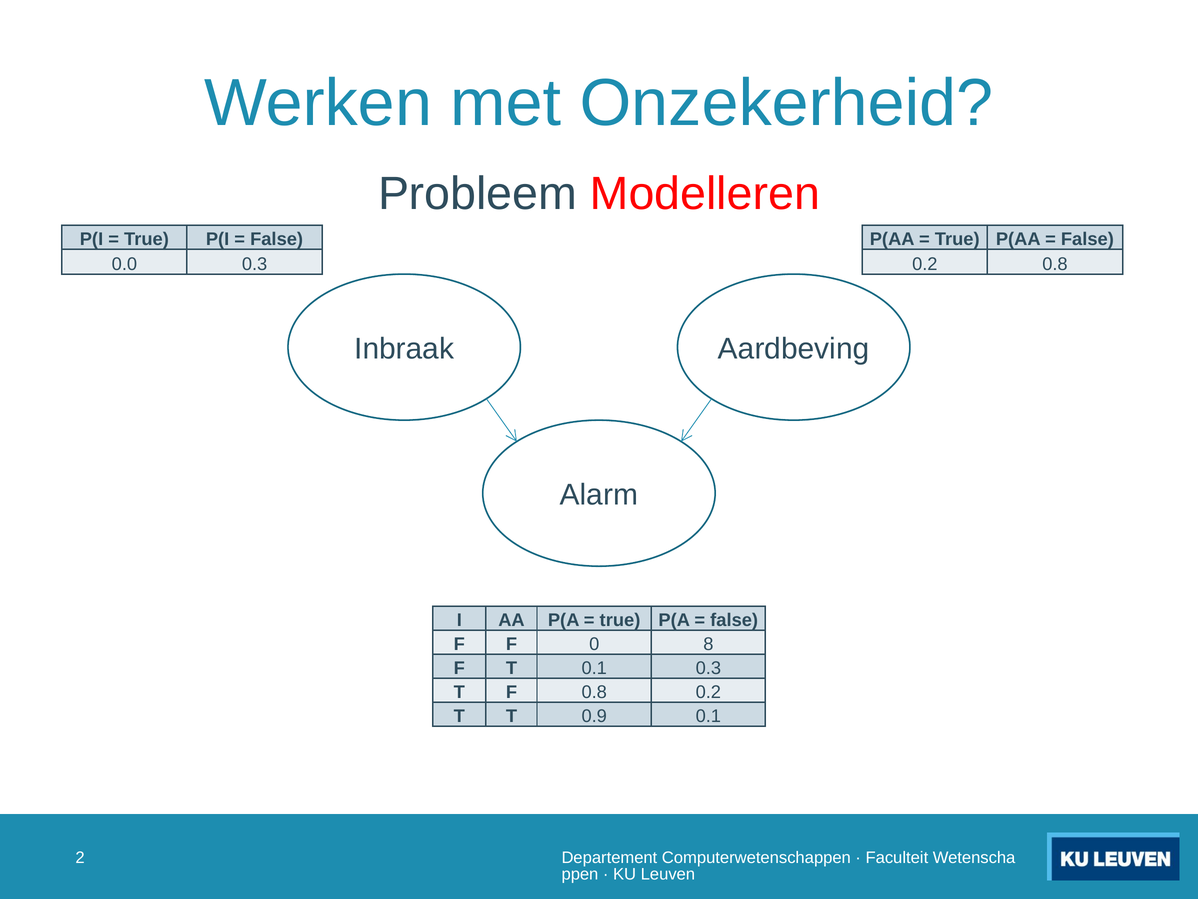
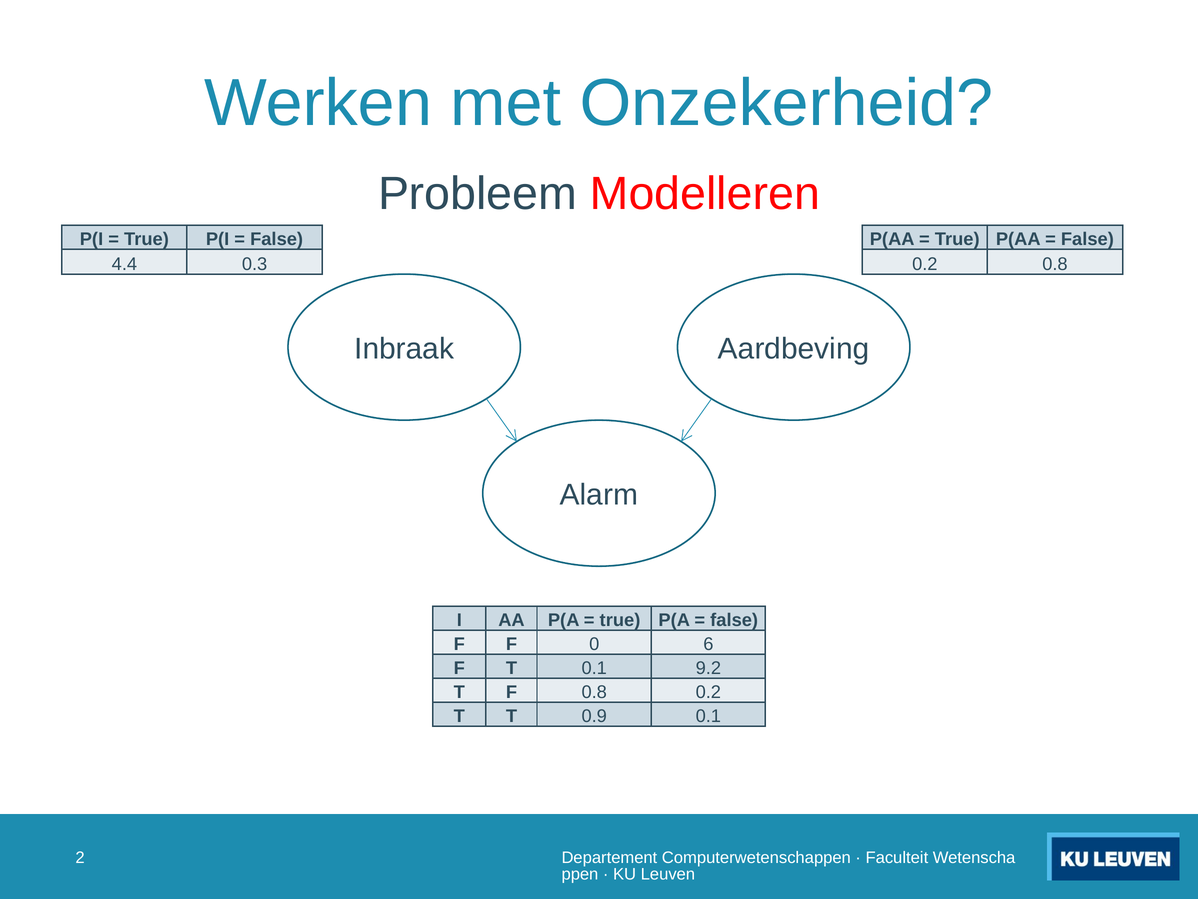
0.0: 0.0 -> 4.4
8: 8 -> 6
0.1 0.3: 0.3 -> 9.2
